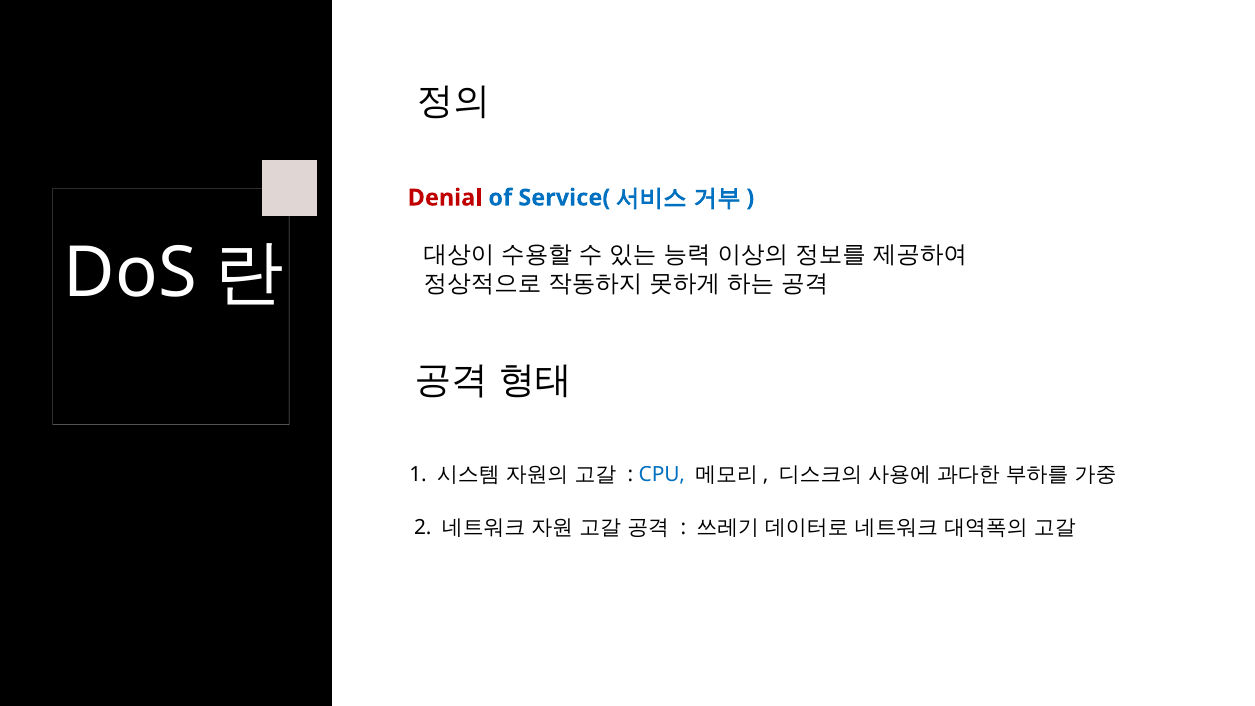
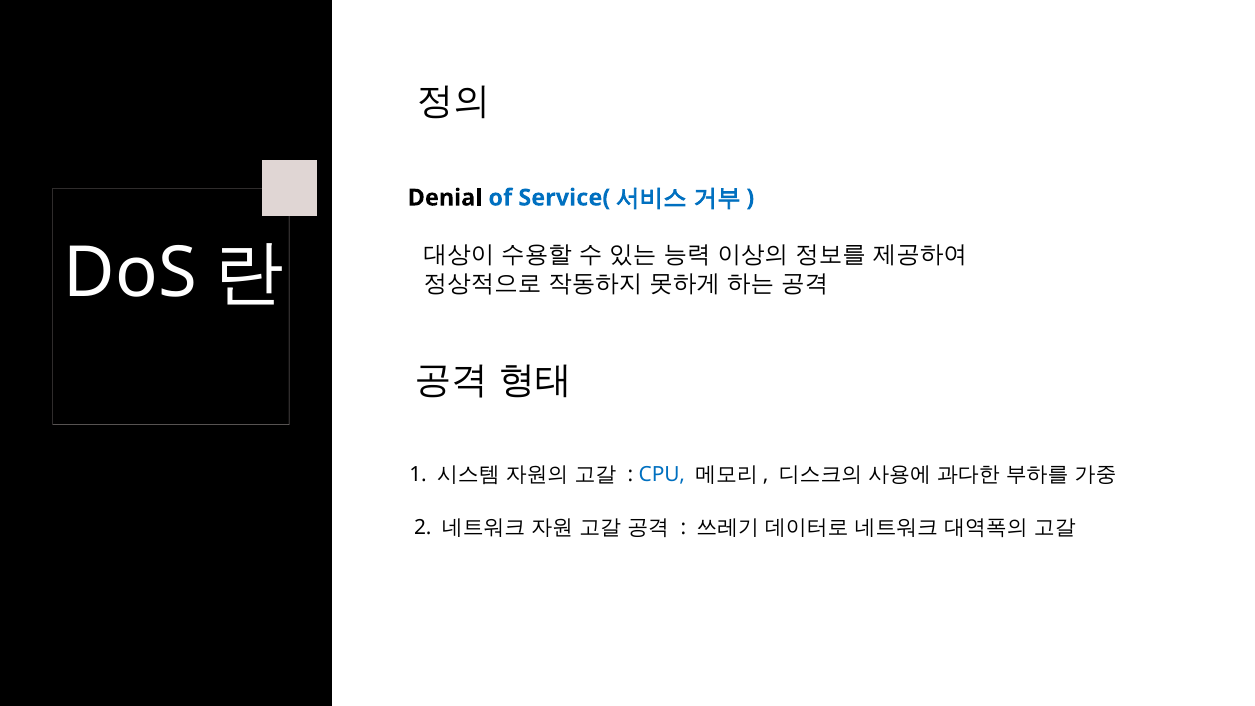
Denial colour: red -> black
